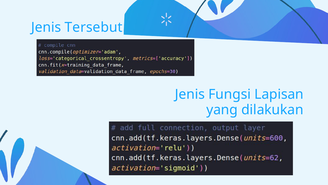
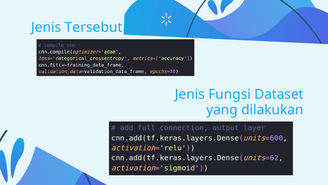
Lapisan: Lapisan -> Dataset
